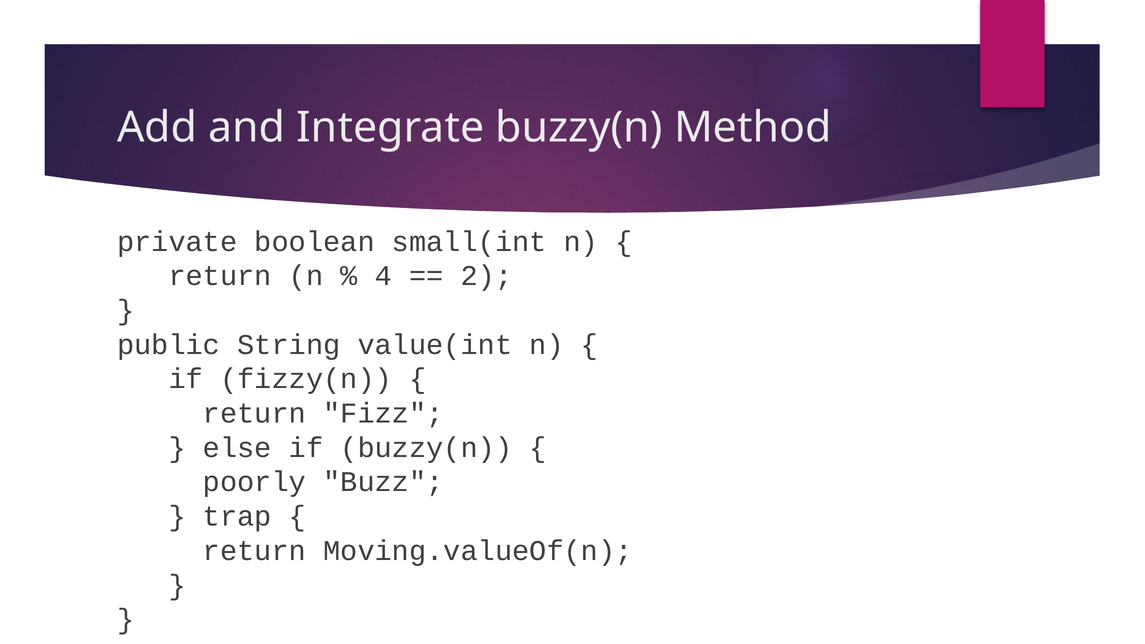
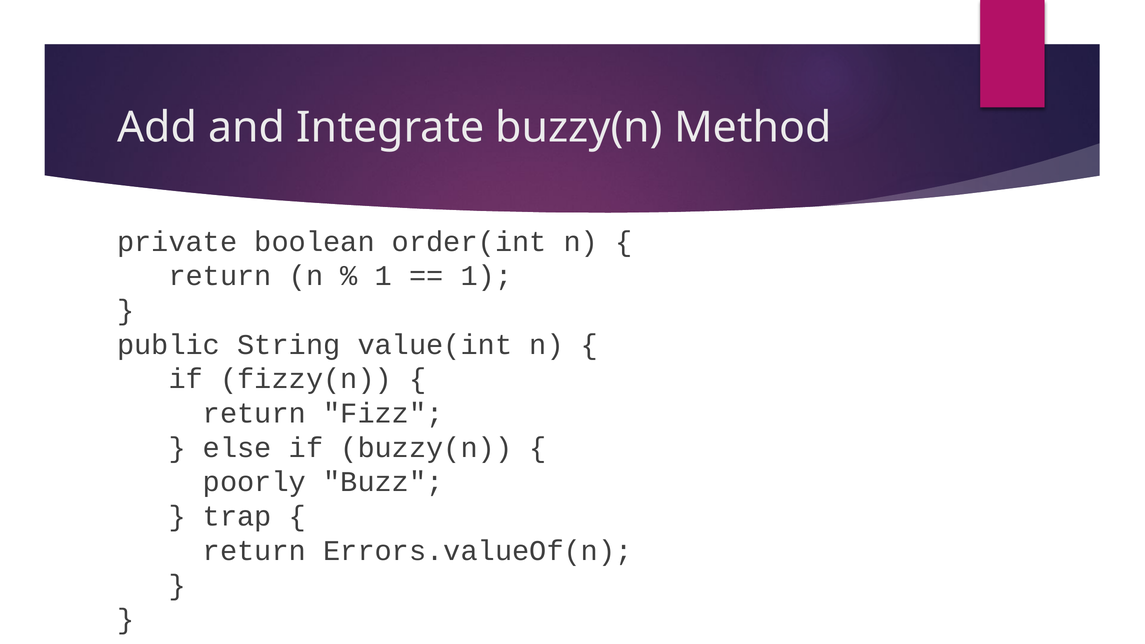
small(int: small(int -> order(int
4 at (383, 276): 4 -> 1
2 at (486, 276): 2 -> 1
Moving.valueOf(n: Moving.valueOf(n -> Errors.valueOf(n
